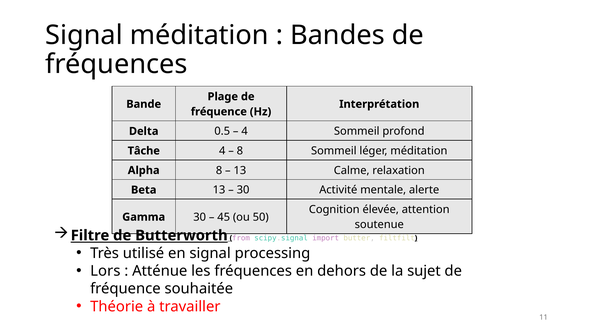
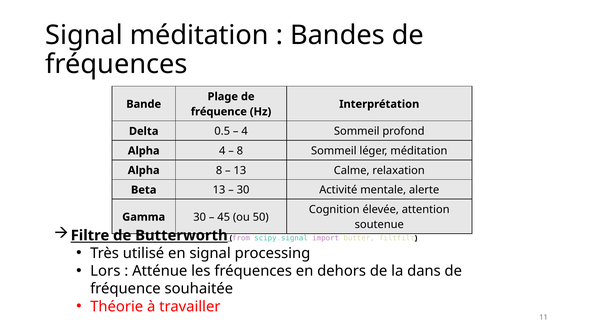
Tâche at (144, 151): Tâche -> Alpha
sujet: sujet -> dans
